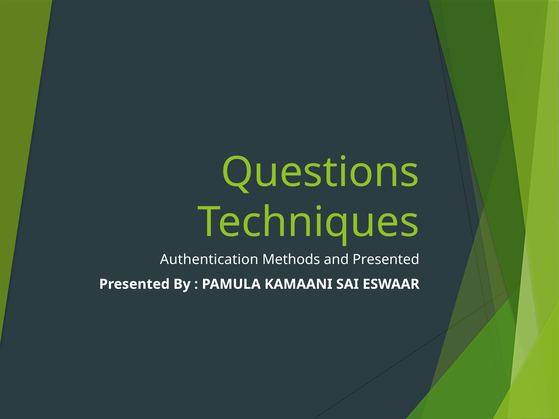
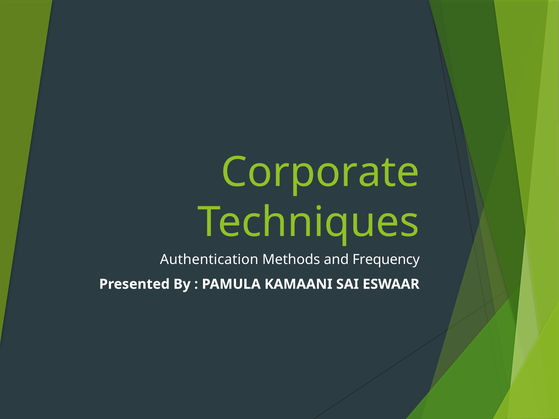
Questions: Questions -> Corporate
and Presented: Presented -> Frequency
